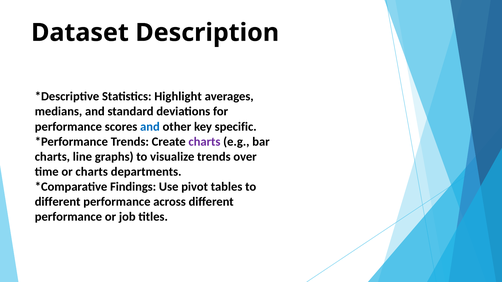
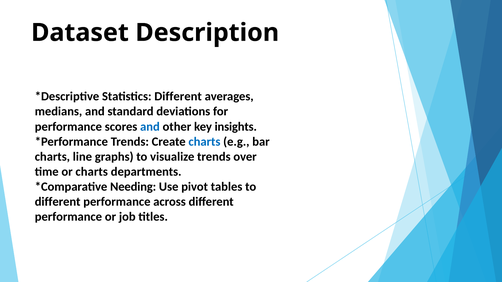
Statistics Highlight: Highlight -> Different
specific: specific -> insights
charts at (204, 142) colour: purple -> blue
Findings: Findings -> Needing
